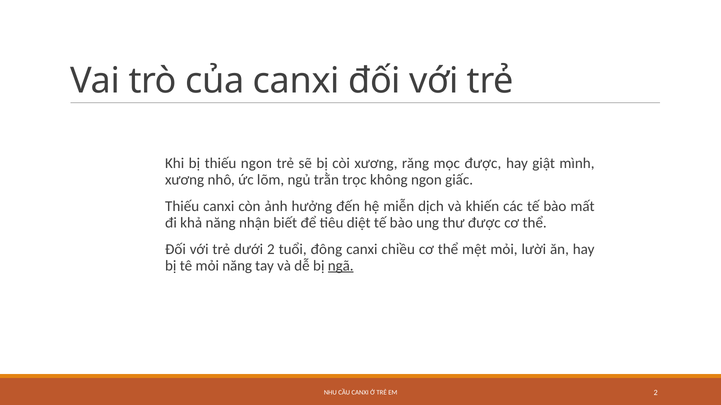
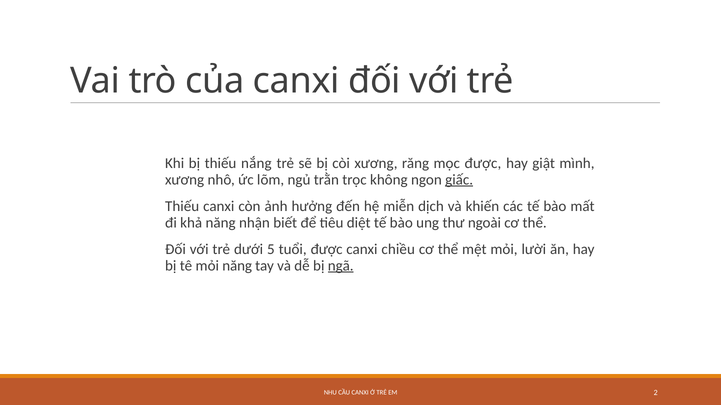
thiếu ngon: ngon -> nắng
giấc underline: none -> present
thư được: được -> ngoài
dưới 2: 2 -> 5
tuổi đông: đông -> được
